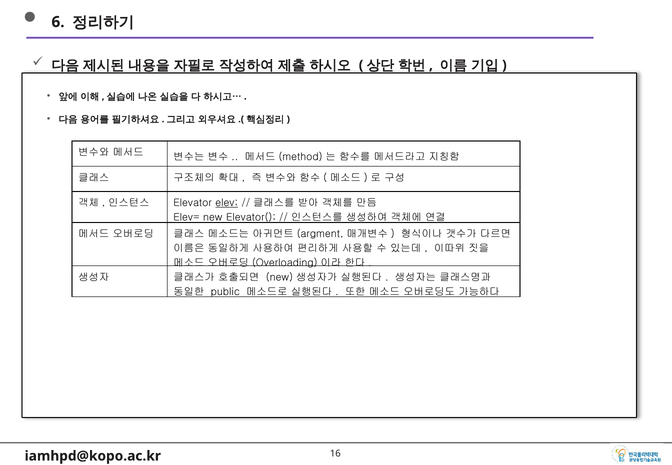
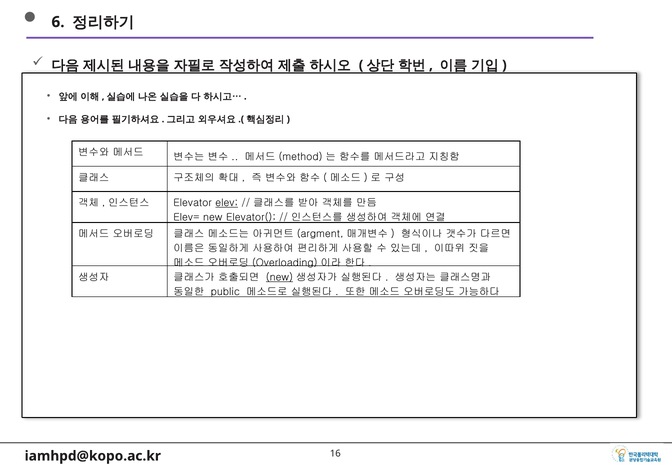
new at (279, 277) underline: none -> present
